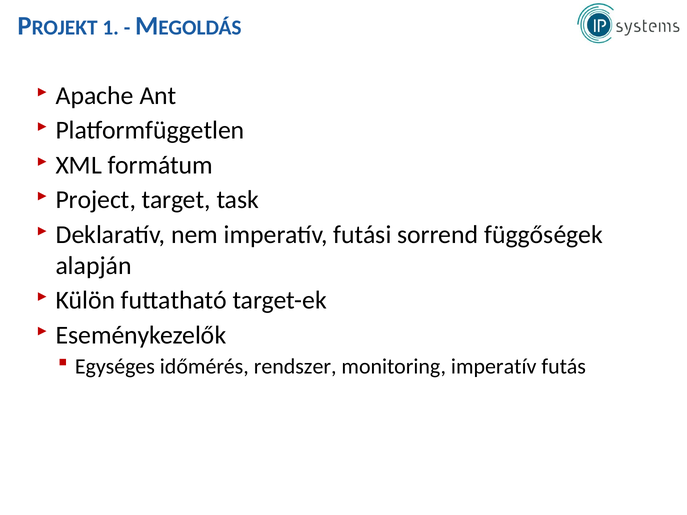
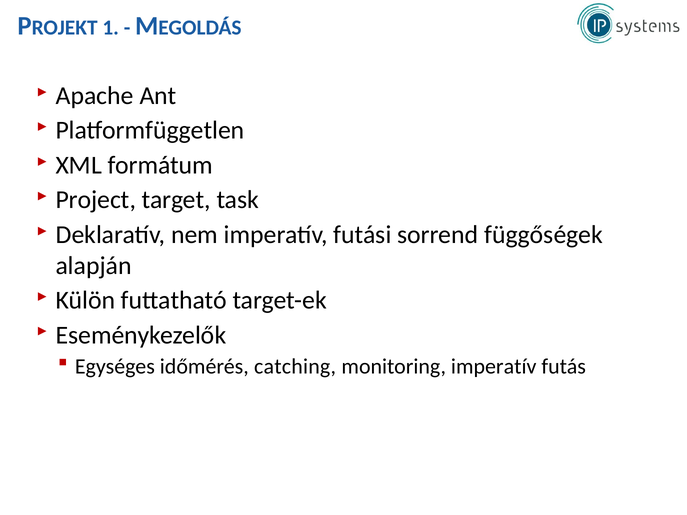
rendszer: rendszer -> catching
